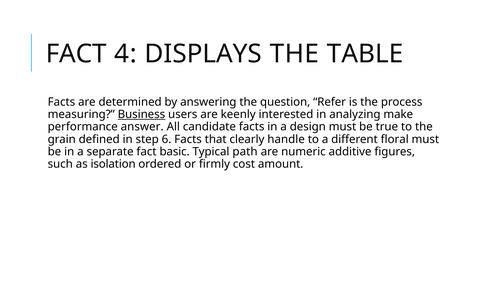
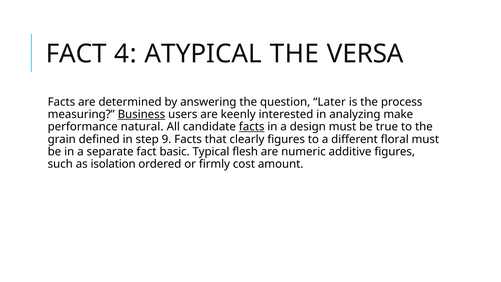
DISPLAYS: DISPLAYS -> ATYPICAL
TABLE: TABLE -> VERSA
Refer: Refer -> Later
answer: answer -> natural
facts at (252, 127) underline: none -> present
6: 6 -> 9
clearly handle: handle -> figures
path: path -> flesh
